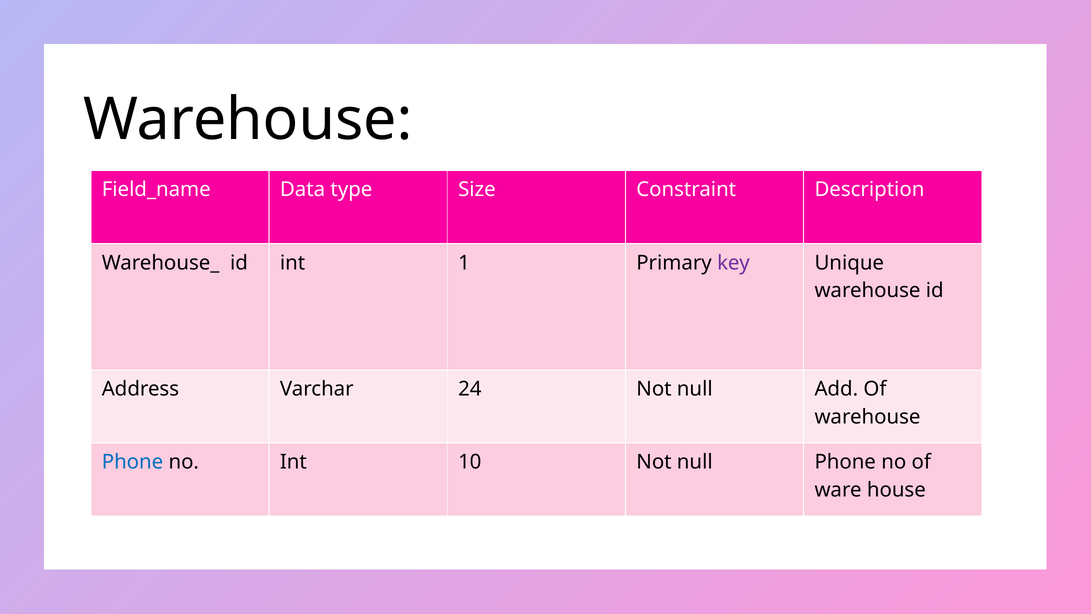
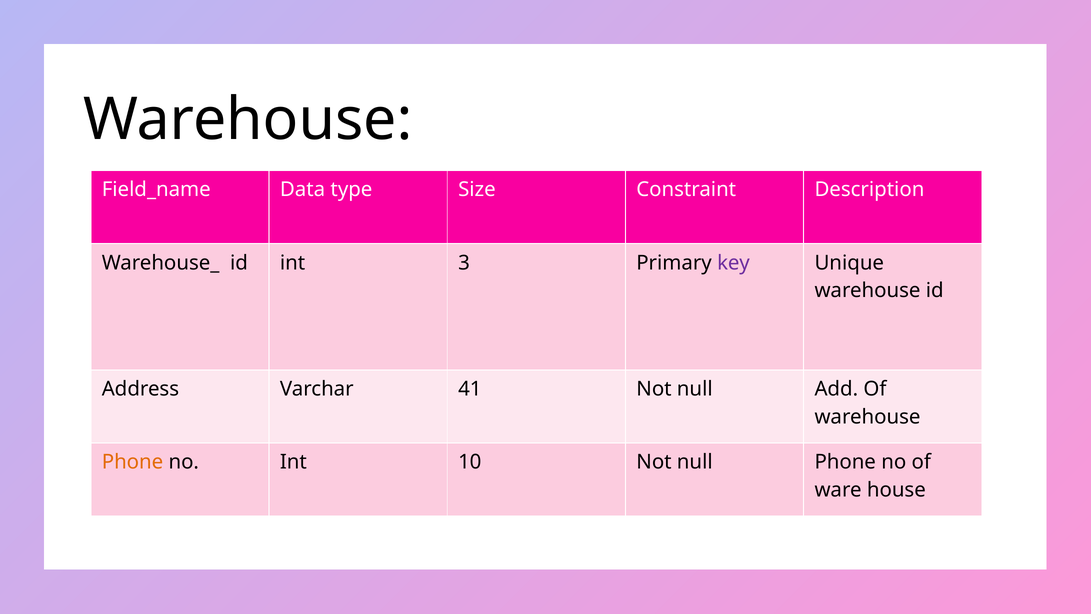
1: 1 -> 3
24: 24 -> 41
Phone at (133, 462) colour: blue -> orange
